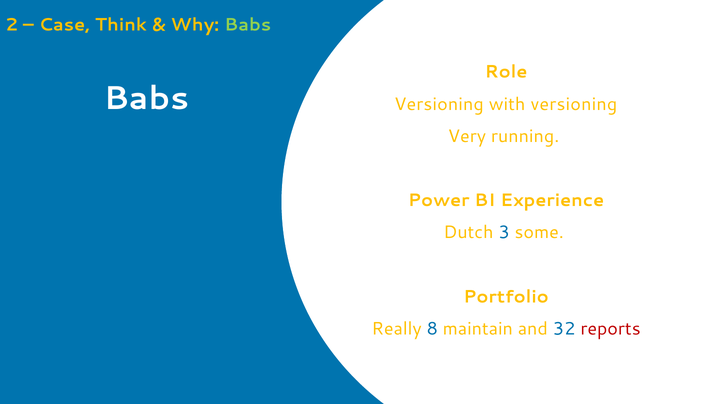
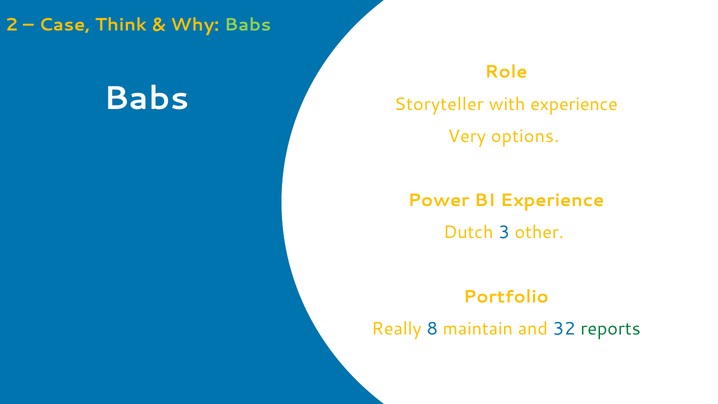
Versioning at (439, 104): Versioning -> Storyteller
with versioning: versioning -> experience
running: running -> options
some: some -> other
reports colour: red -> green
